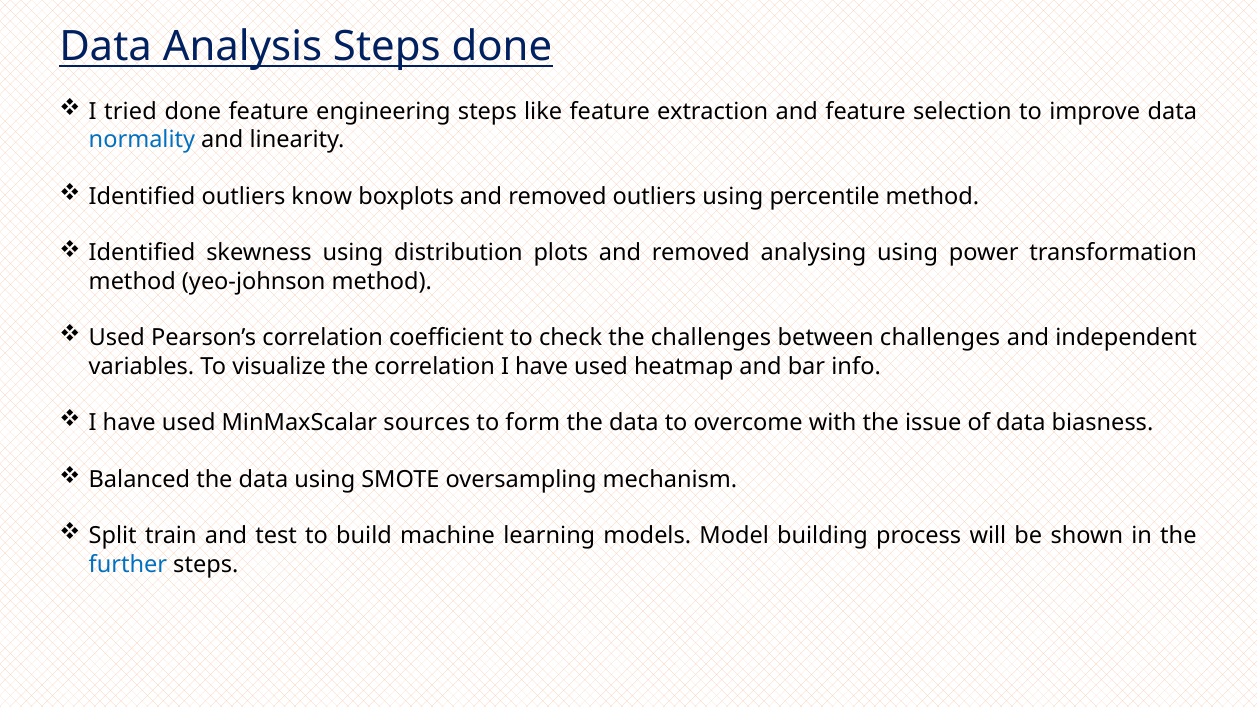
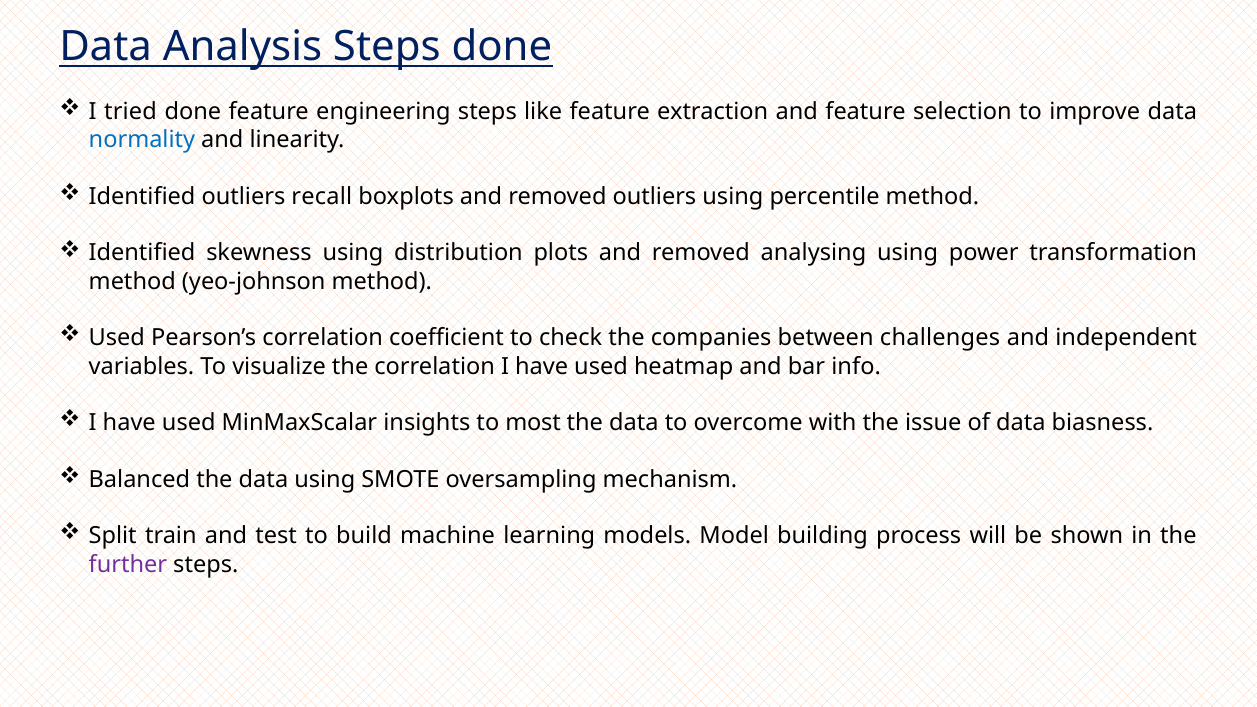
know: know -> recall
the challenges: challenges -> companies
sources: sources -> insights
form: form -> most
further colour: blue -> purple
